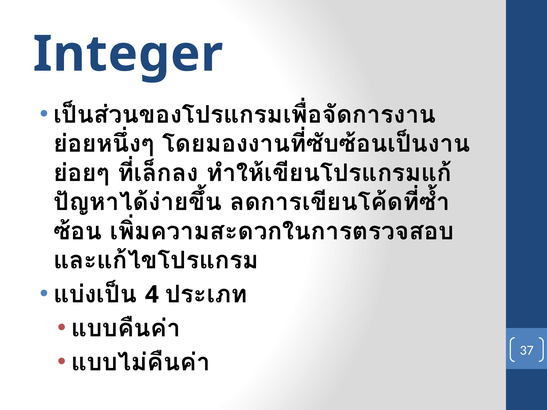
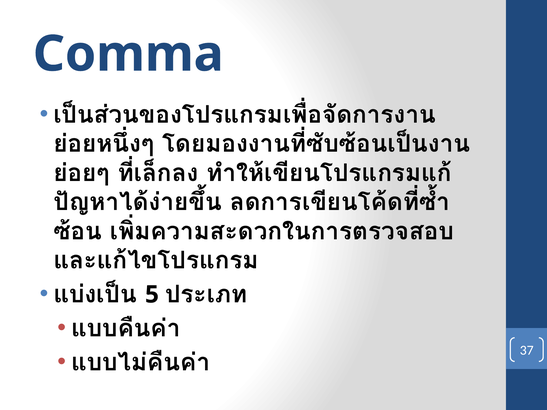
Integer: Integer -> Comma
4: 4 -> 5
